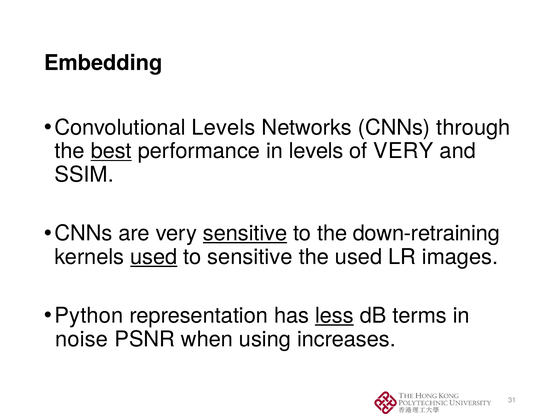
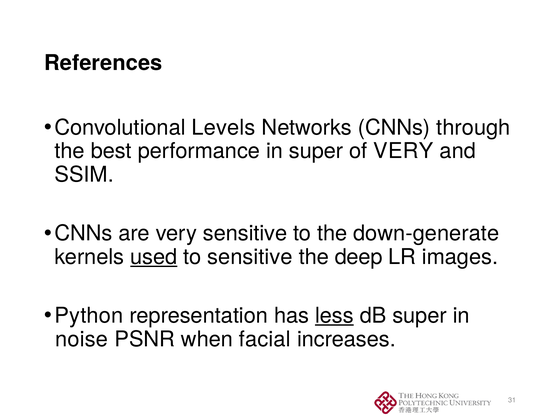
Embedding: Embedding -> References
best underline: present -> none
in levels: levels -> super
sensitive at (245, 233) underline: present -> none
down-retraining: down-retraining -> down-generate
the used: used -> deep
dB terms: terms -> super
using: using -> facial
